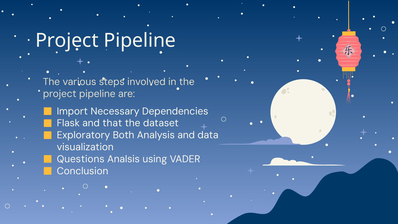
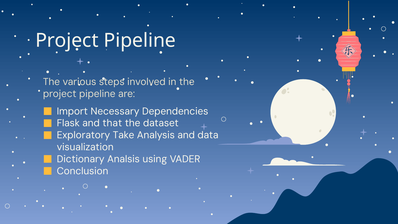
Both: Both -> Take
Questions: Questions -> Dictionary
